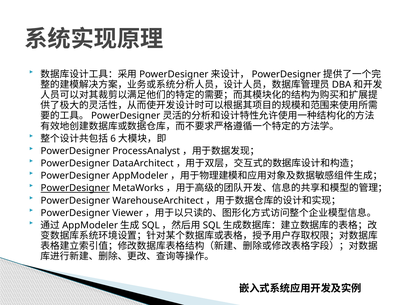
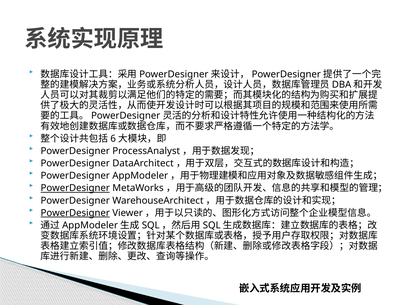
PowerDesigner at (75, 213) underline: none -> present
